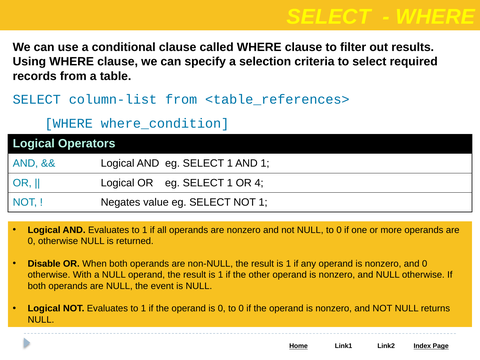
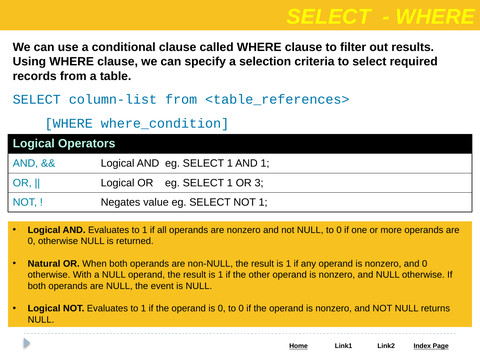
4: 4 -> 3
Disable: Disable -> Natural
